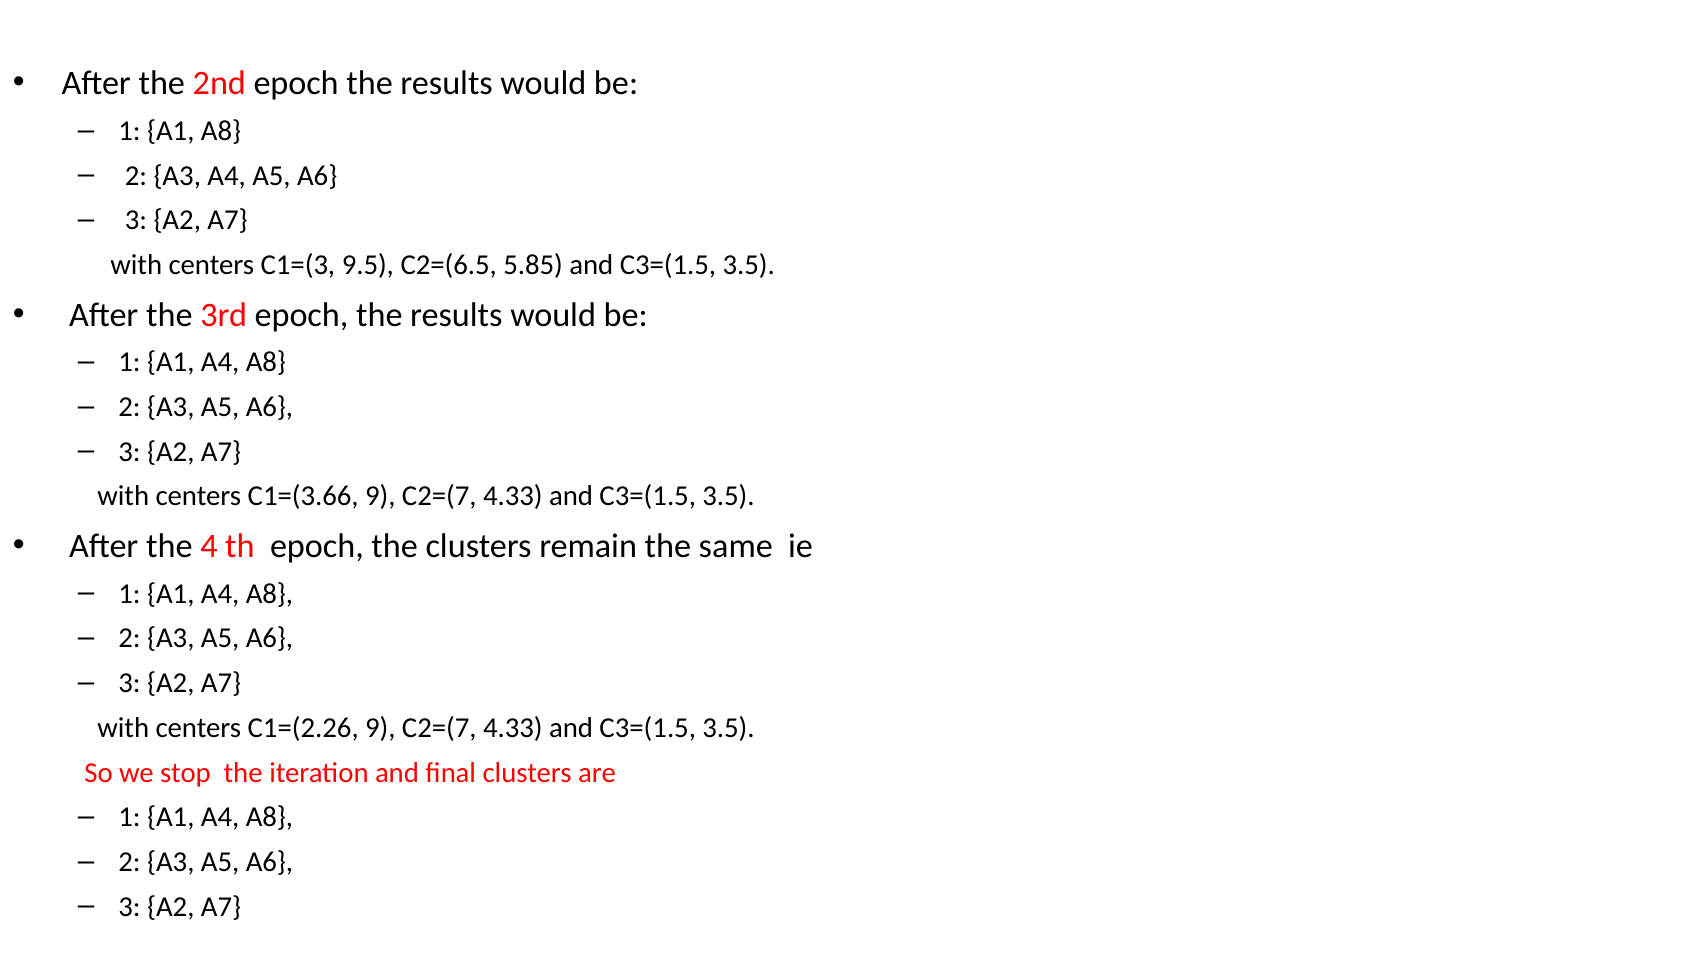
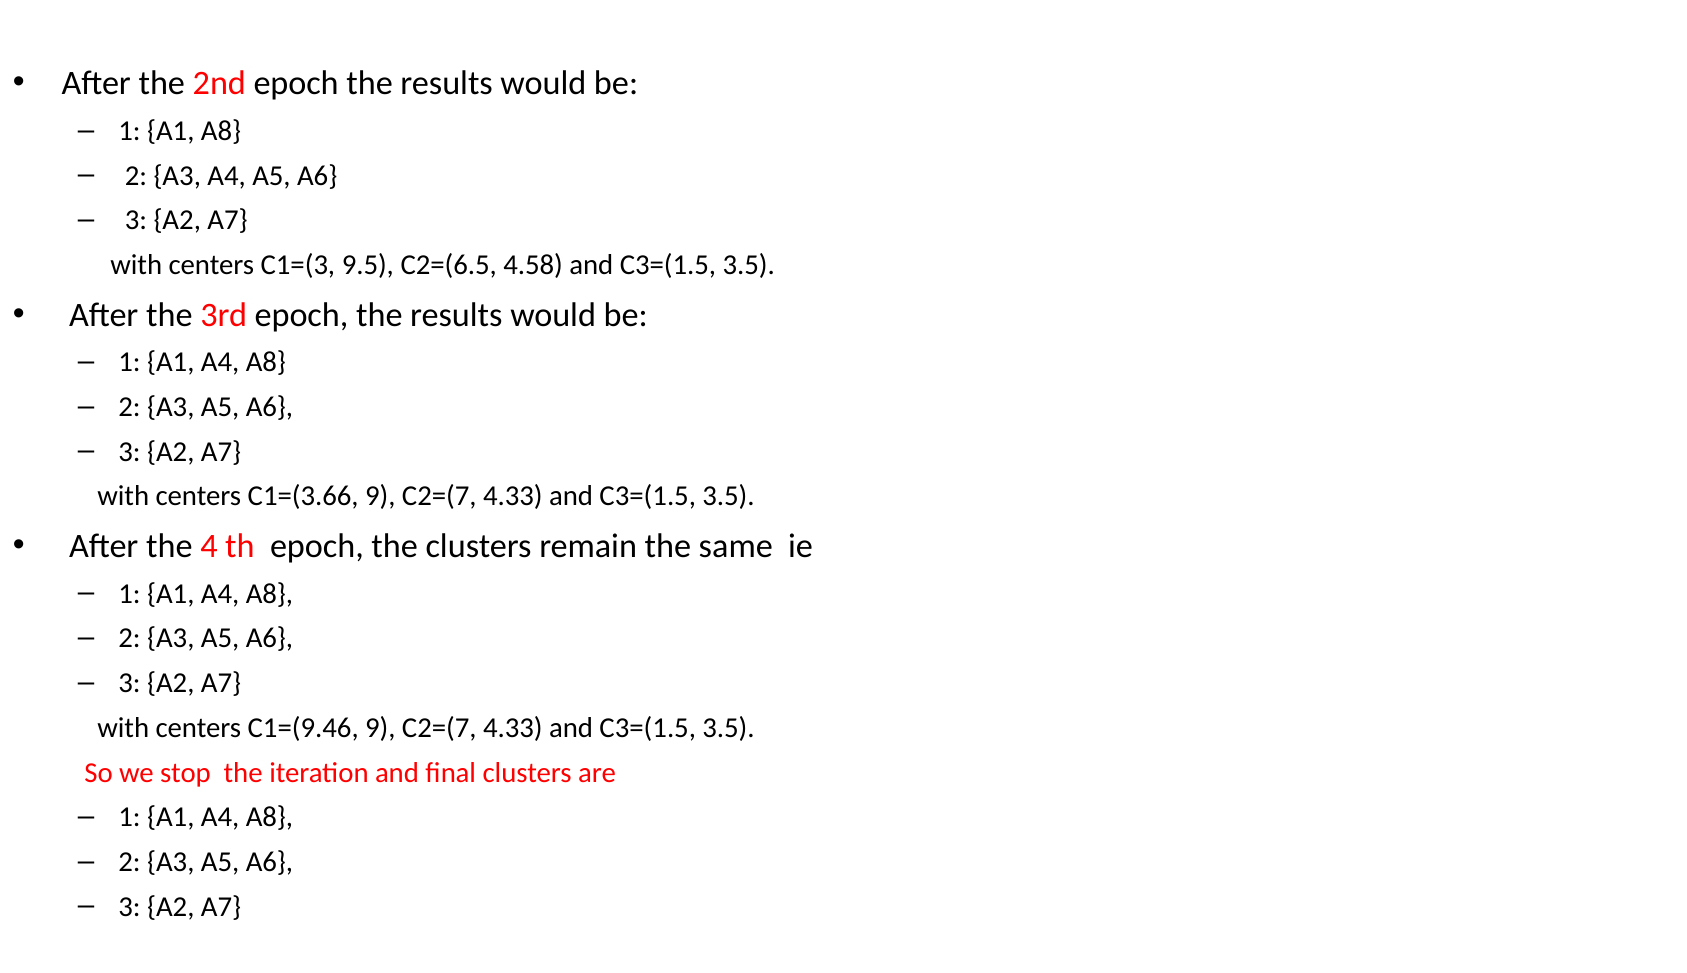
5.85: 5.85 -> 4.58
C1=(2.26: C1=(2.26 -> C1=(9.46
